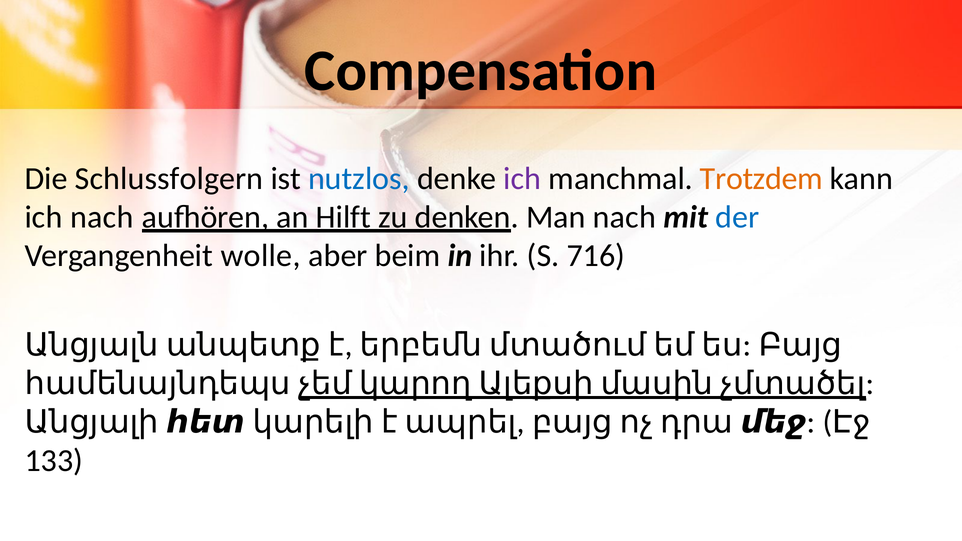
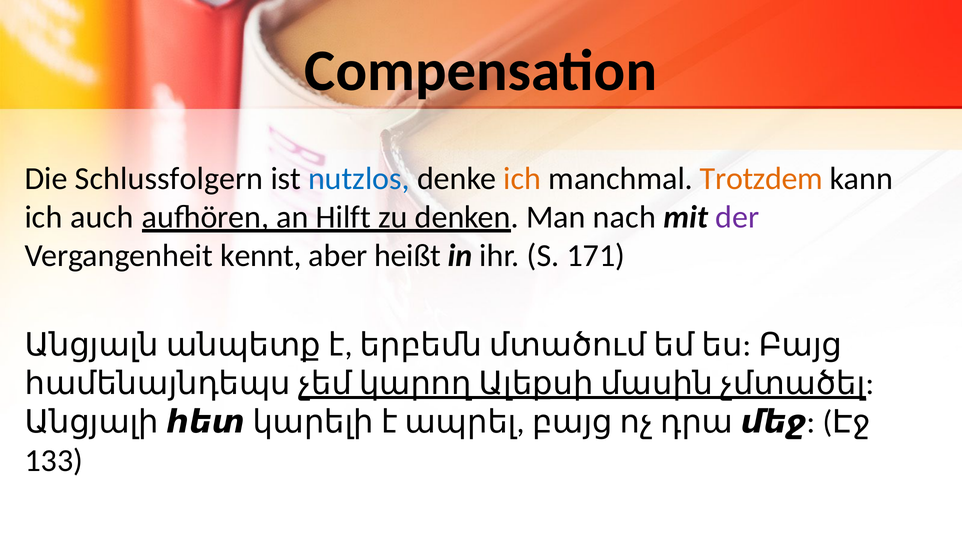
ich at (522, 179) colour: purple -> orange
ich nach: nach -> auch
der colour: blue -> purple
wolle: wolle -> kennt
beim: beim -> heißt
716: 716 -> 171
